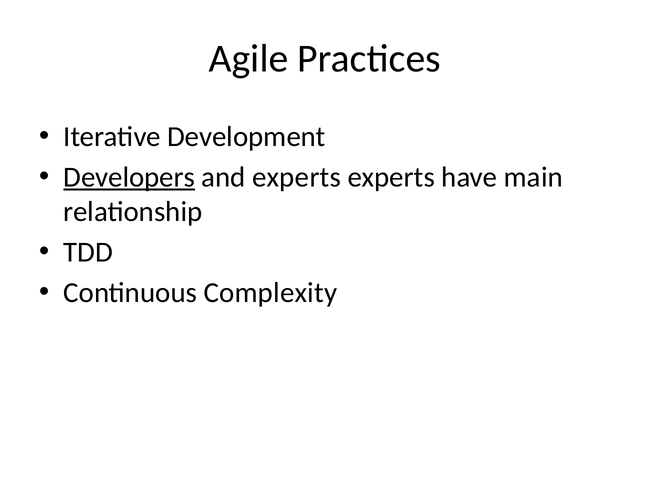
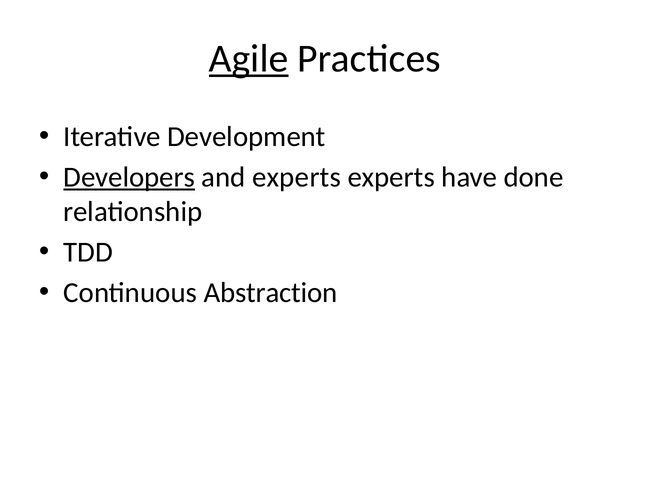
Agile underline: none -> present
main: main -> done
Complexity: Complexity -> Abstraction
